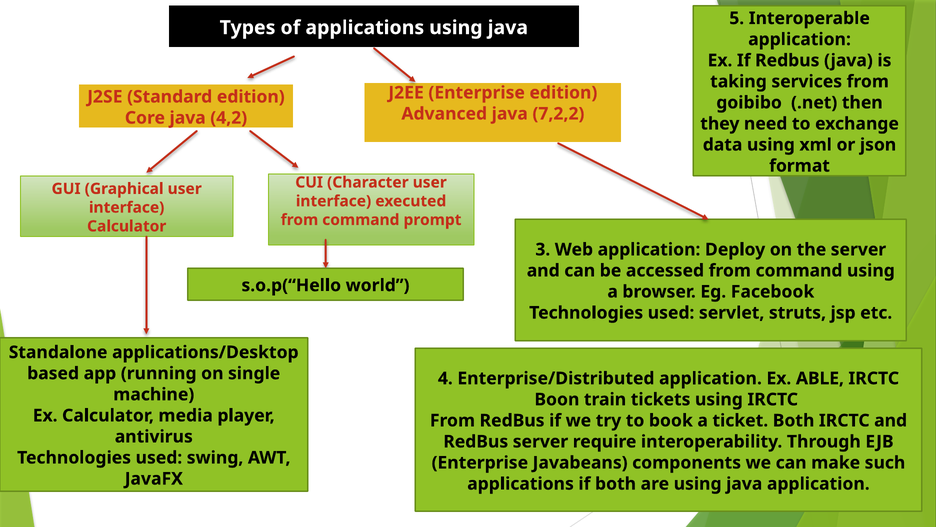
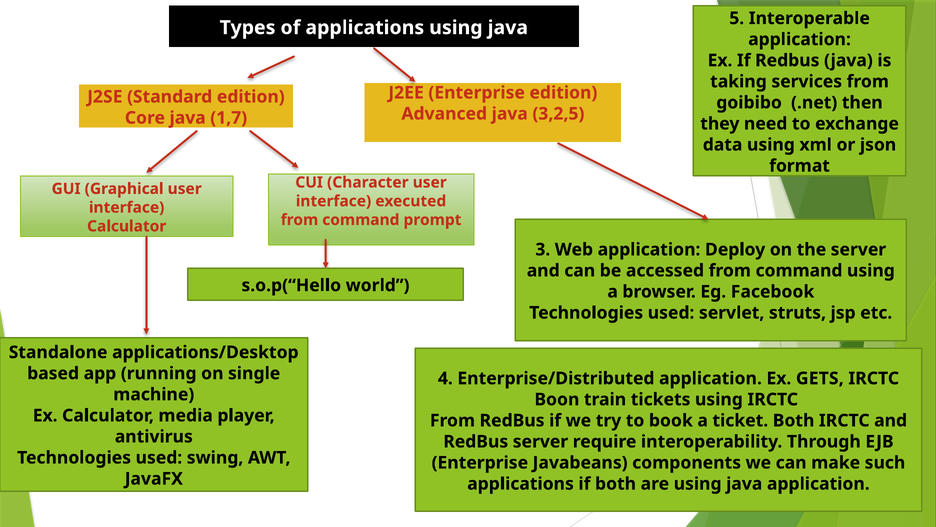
7,2,2: 7,2,2 -> 3,2,5
4,2: 4,2 -> 1,7
ABLE: ABLE -> GETS
